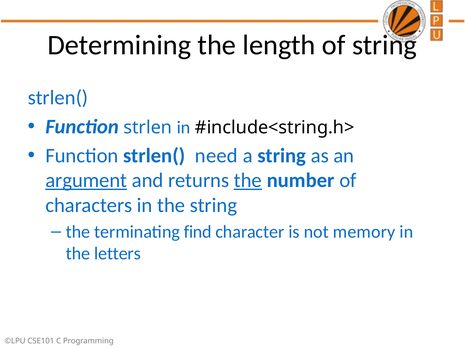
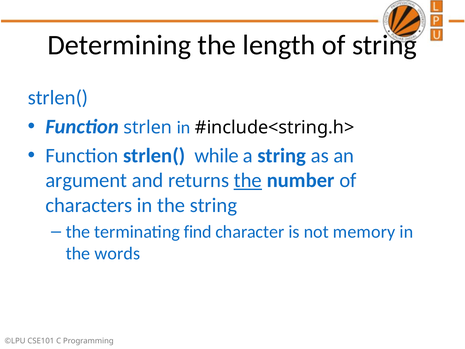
need: need -> while
argument underline: present -> none
letters: letters -> words
